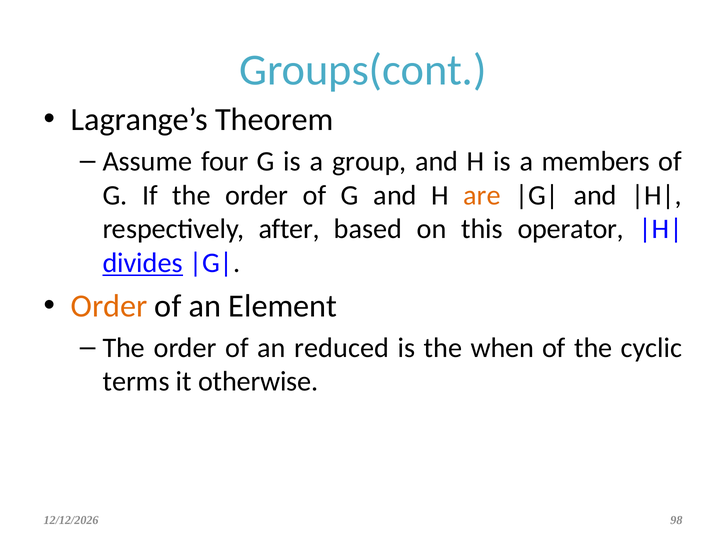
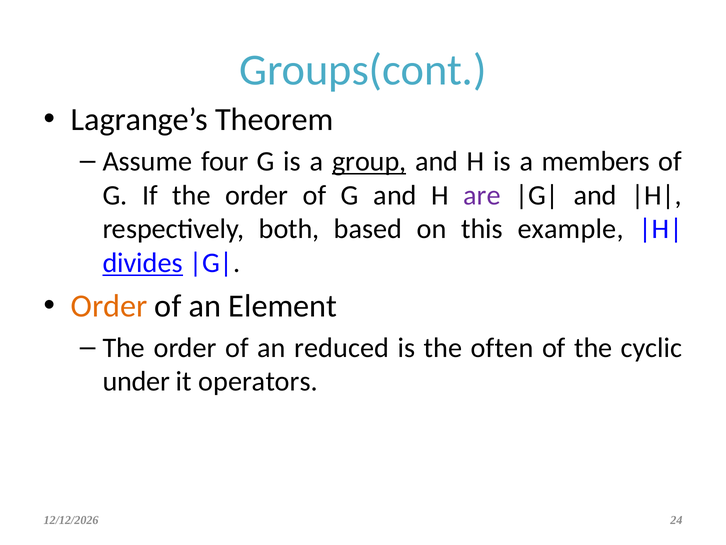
group underline: none -> present
are colour: orange -> purple
after: after -> both
operator: operator -> example
when: when -> often
terms: terms -> under
otherwise: otherwise -> operators
98: 98 -> 24
